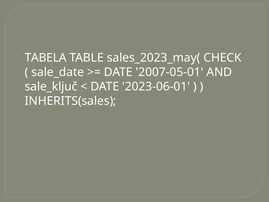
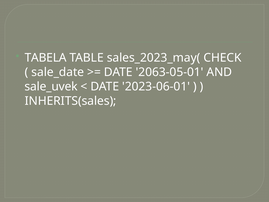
2007-05-01: 2007-05-01 -> 2063-05-01
sale_ključ: sale_ključ -> sale_uvek
